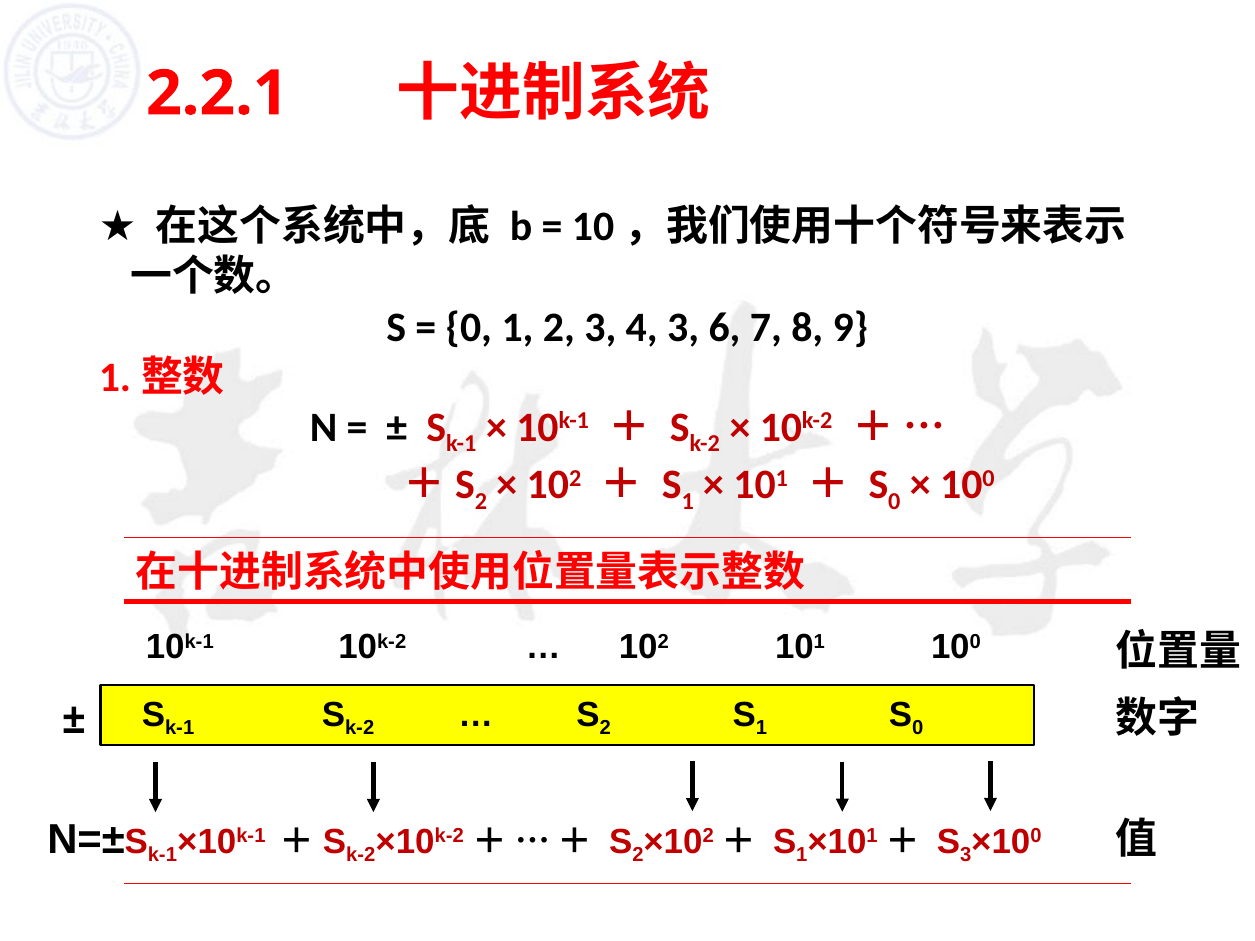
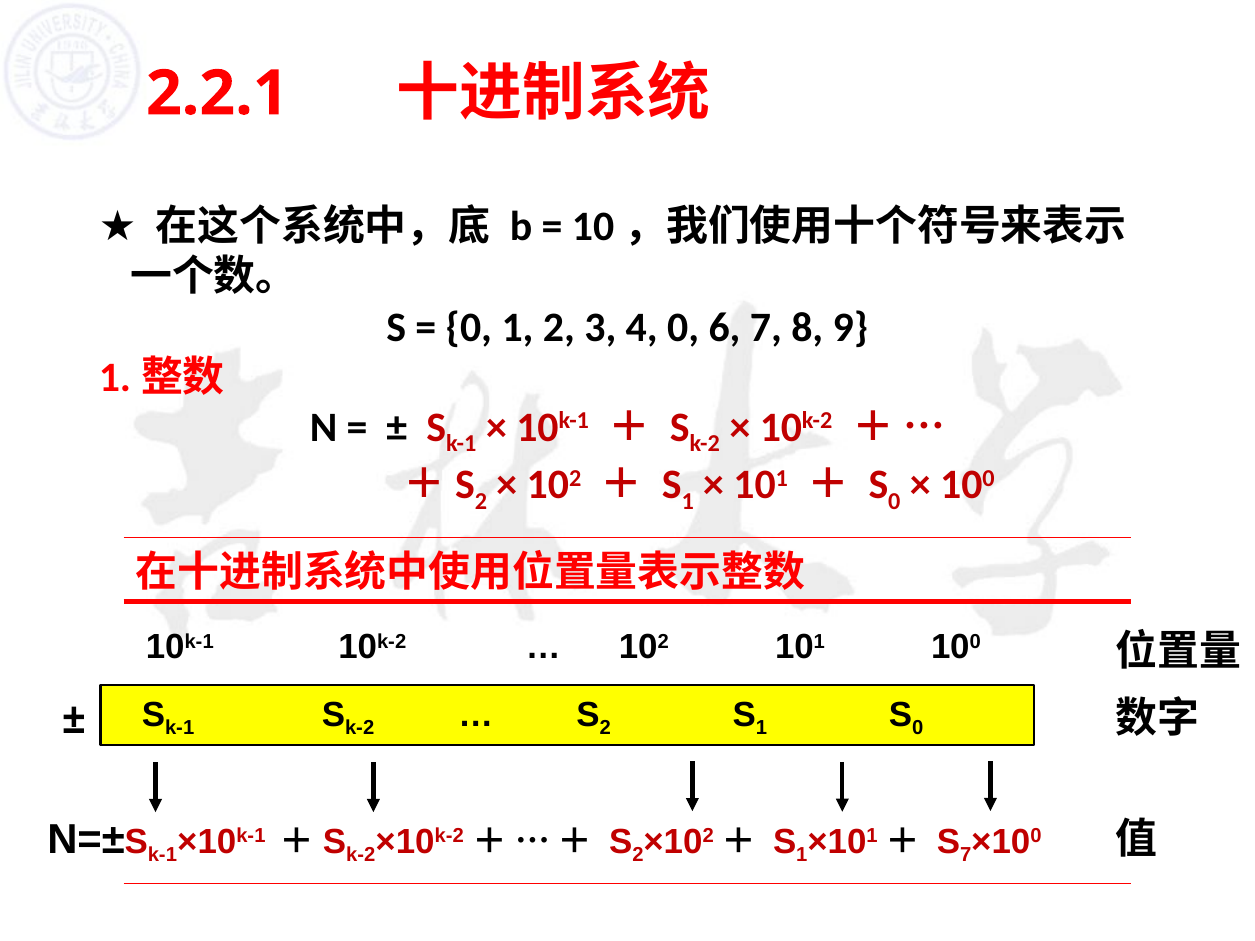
4 3: 3 -> 0
S 3: 3 -> 7
